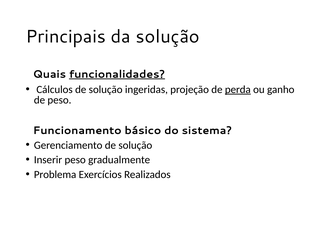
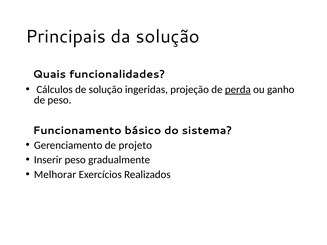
funcionalidades underline: present -> none
Gerenciamento de solução: solução -> projeto
Problema: Problema -> Melhorar
